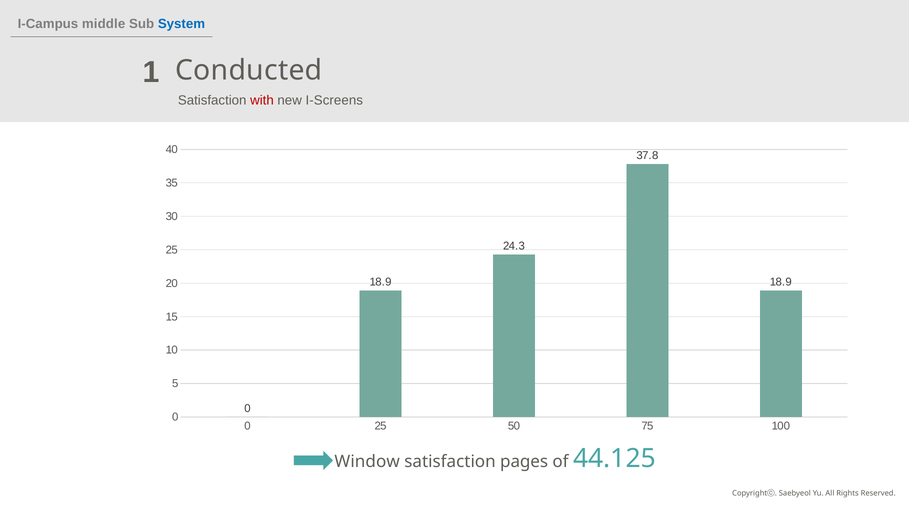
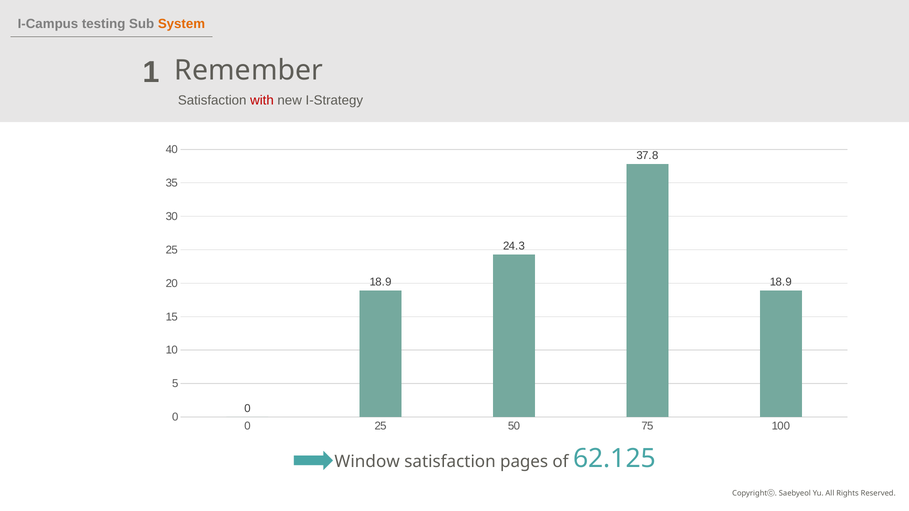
middle: middle -> testing
System colour: blue -> orange
Conducted: Conducted -> Remember
I-Screens: I-Screens -> I-Strategy
44.125: 44.125 -> 62.125
